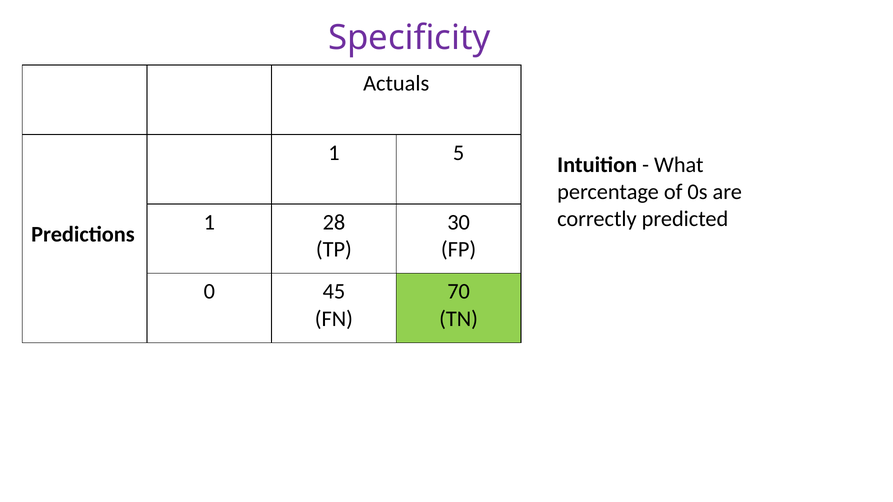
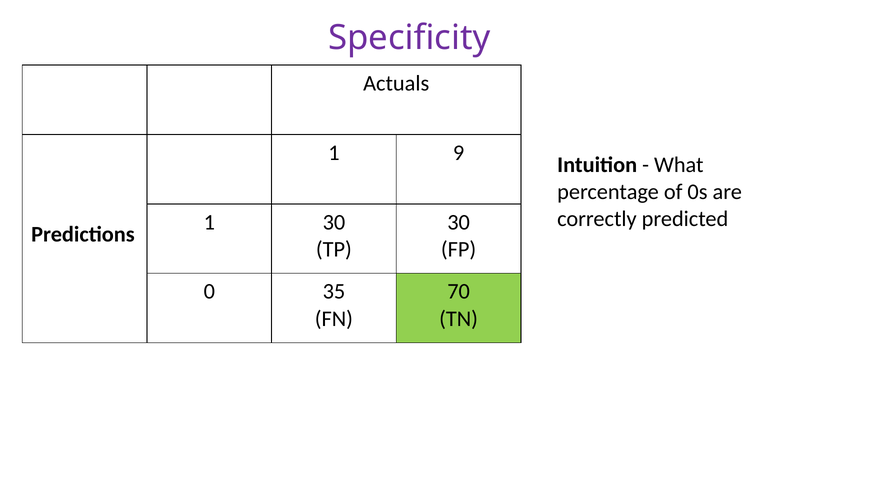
5: 5 -> 9
1 28: 28 -> 30
45: 45 -> 35
